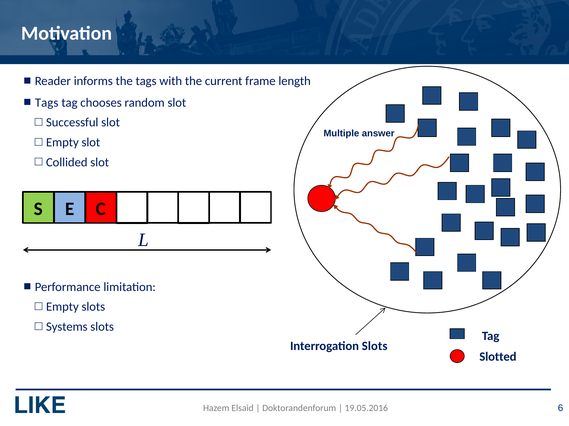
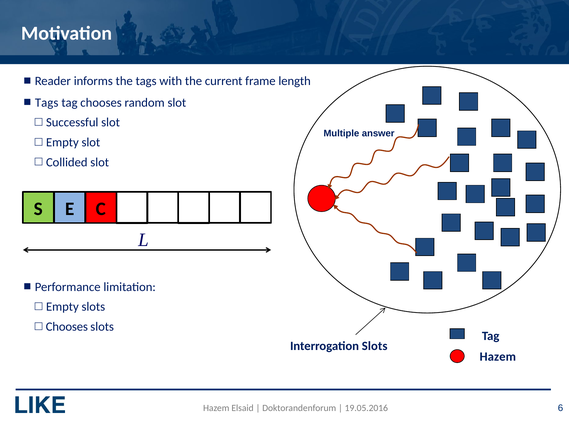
Systems at (67, 327): Systems -> Chooses
Slotted at (498, 357): Slotted -> Hazem
